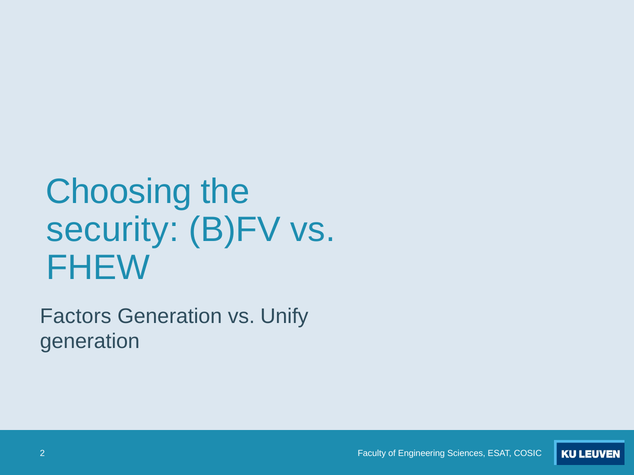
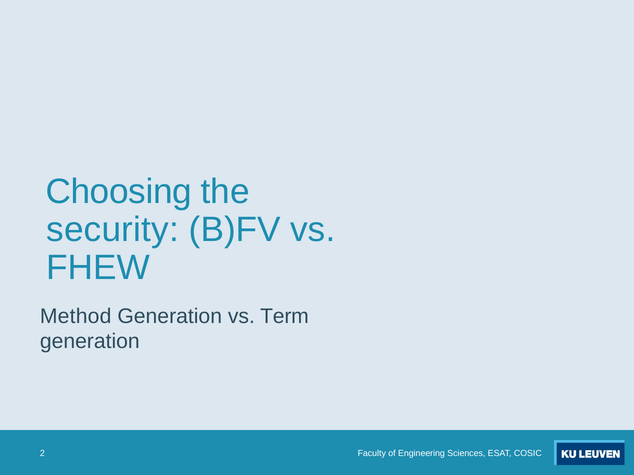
Factors: Factors -> Method
Unify: Unify -> Term
